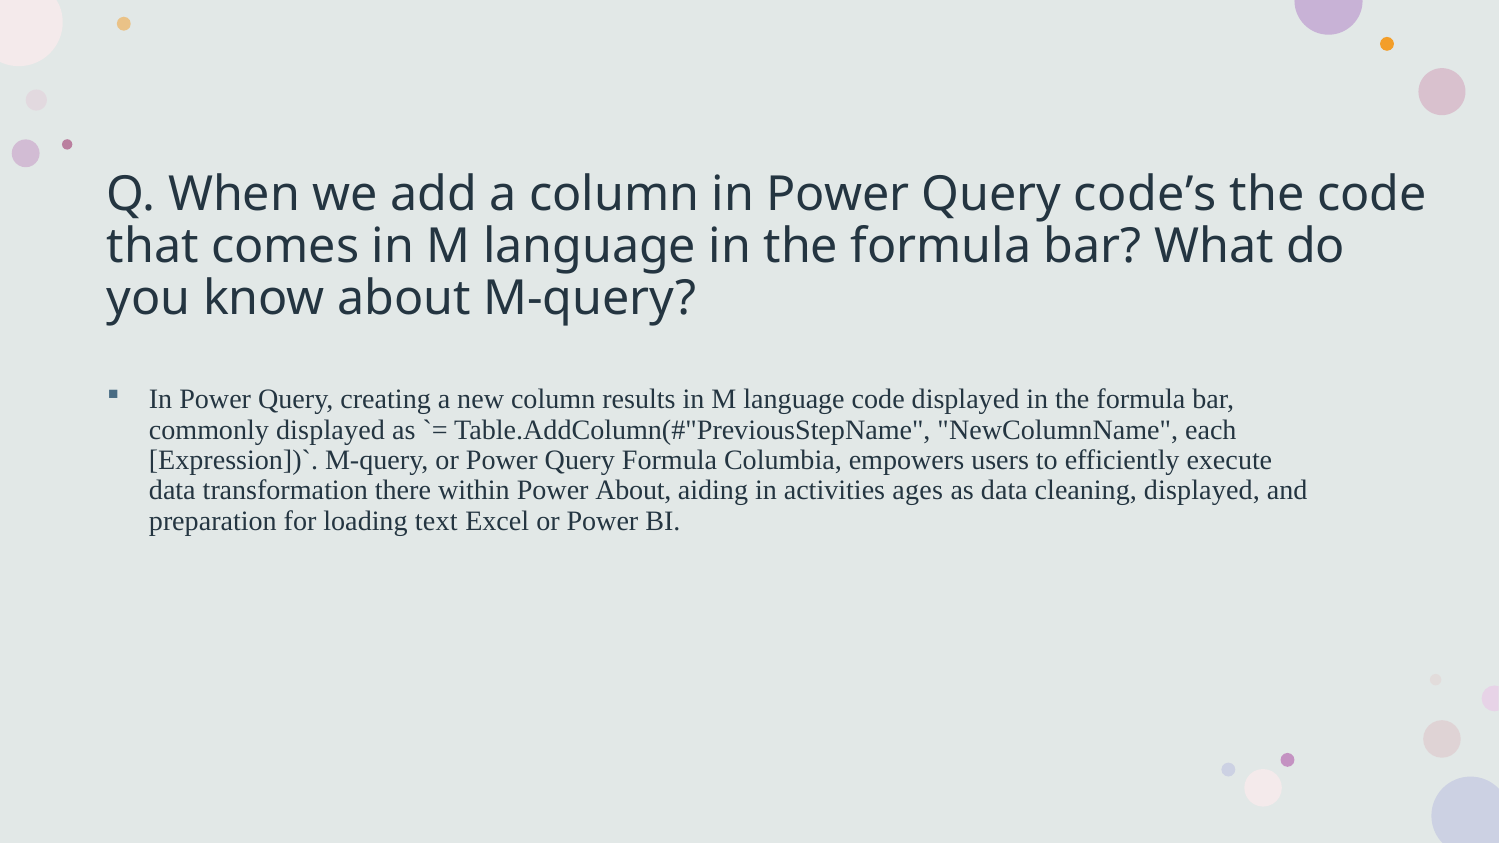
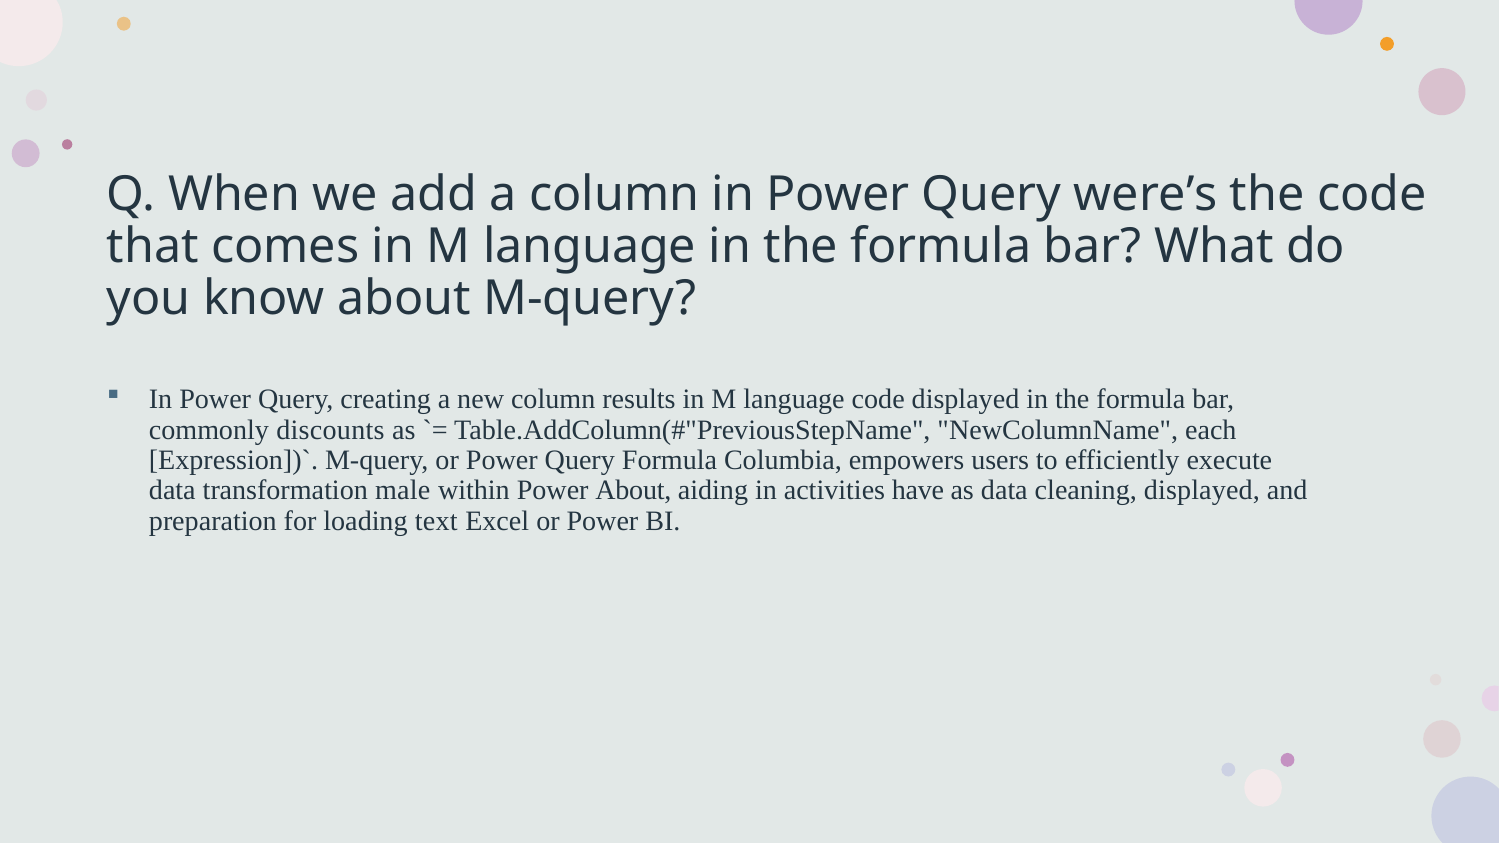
code’s: code’s -> were’s
commonly displayed: displayed -> discounts
there: there -> male
ages: ages -> have
